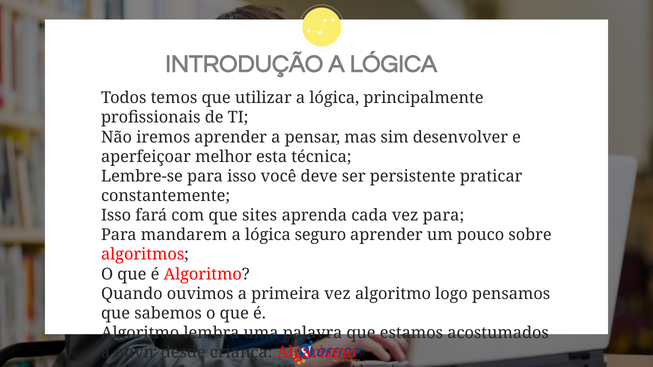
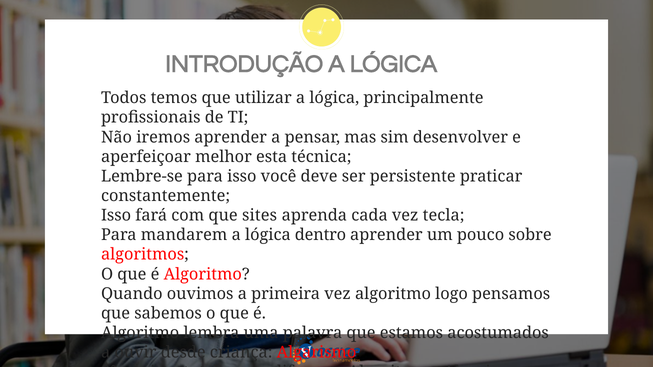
vez para: para -> tecla
seguro: seguro -> dentro
